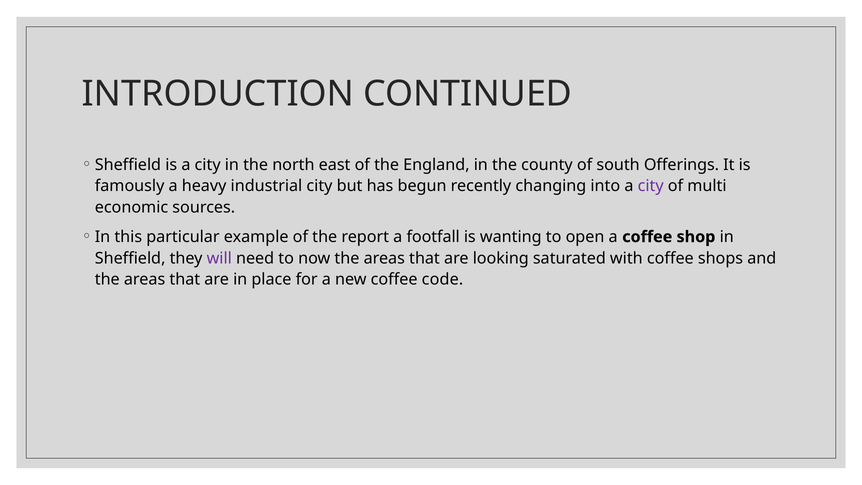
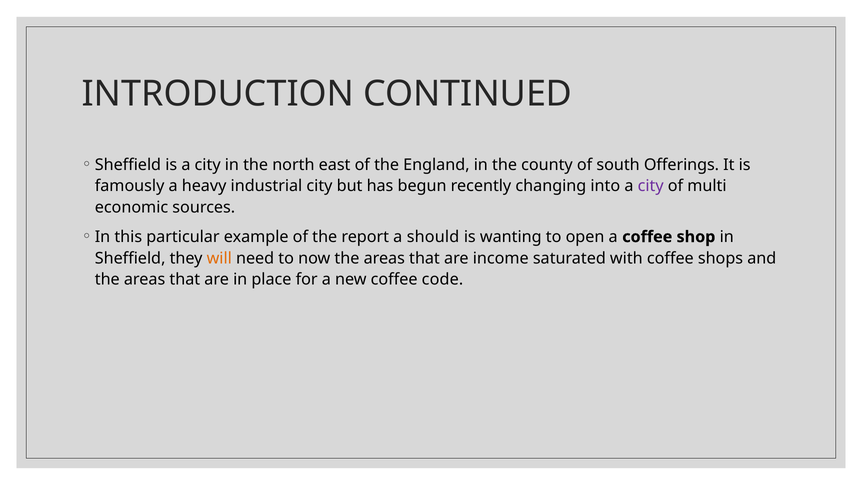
footfall: footfall -> should
will colour: purple -> orange
looking: looking -> income
